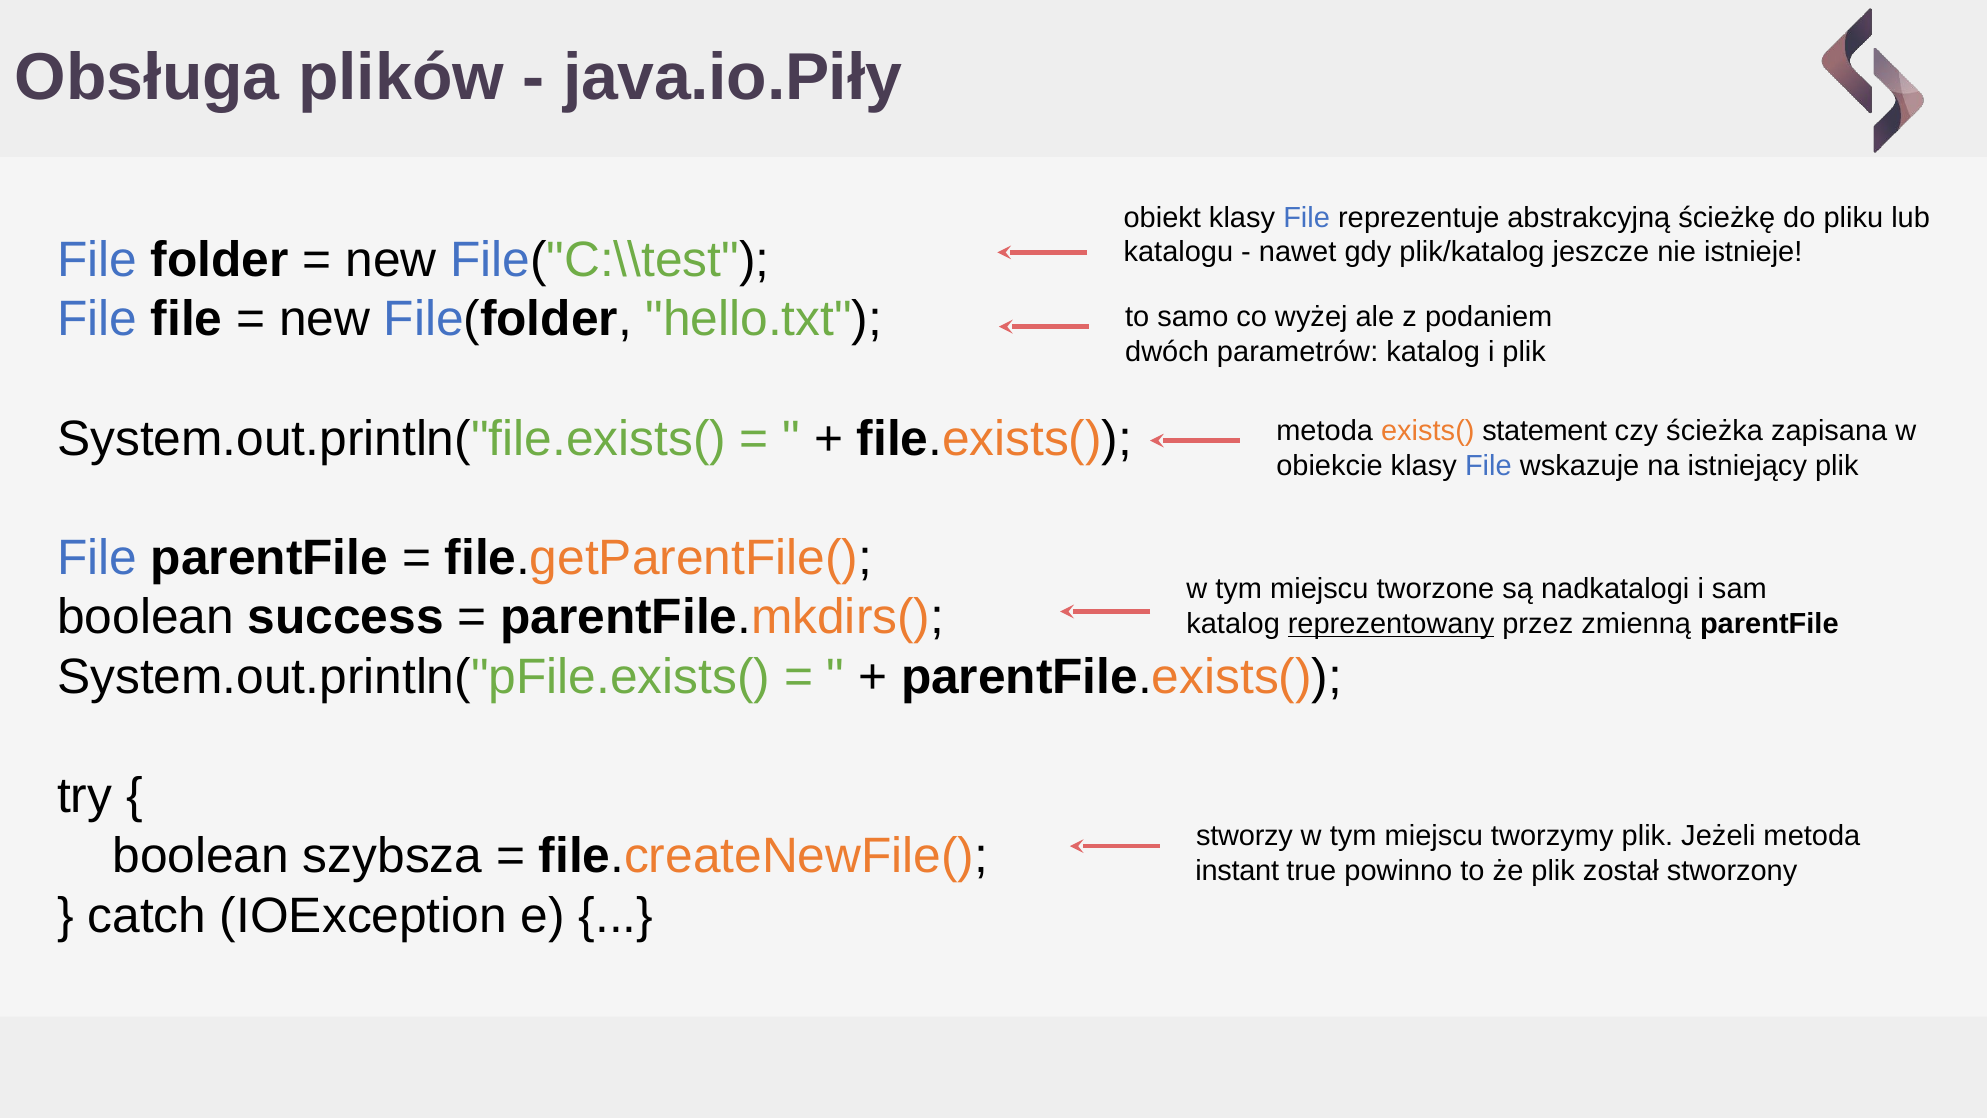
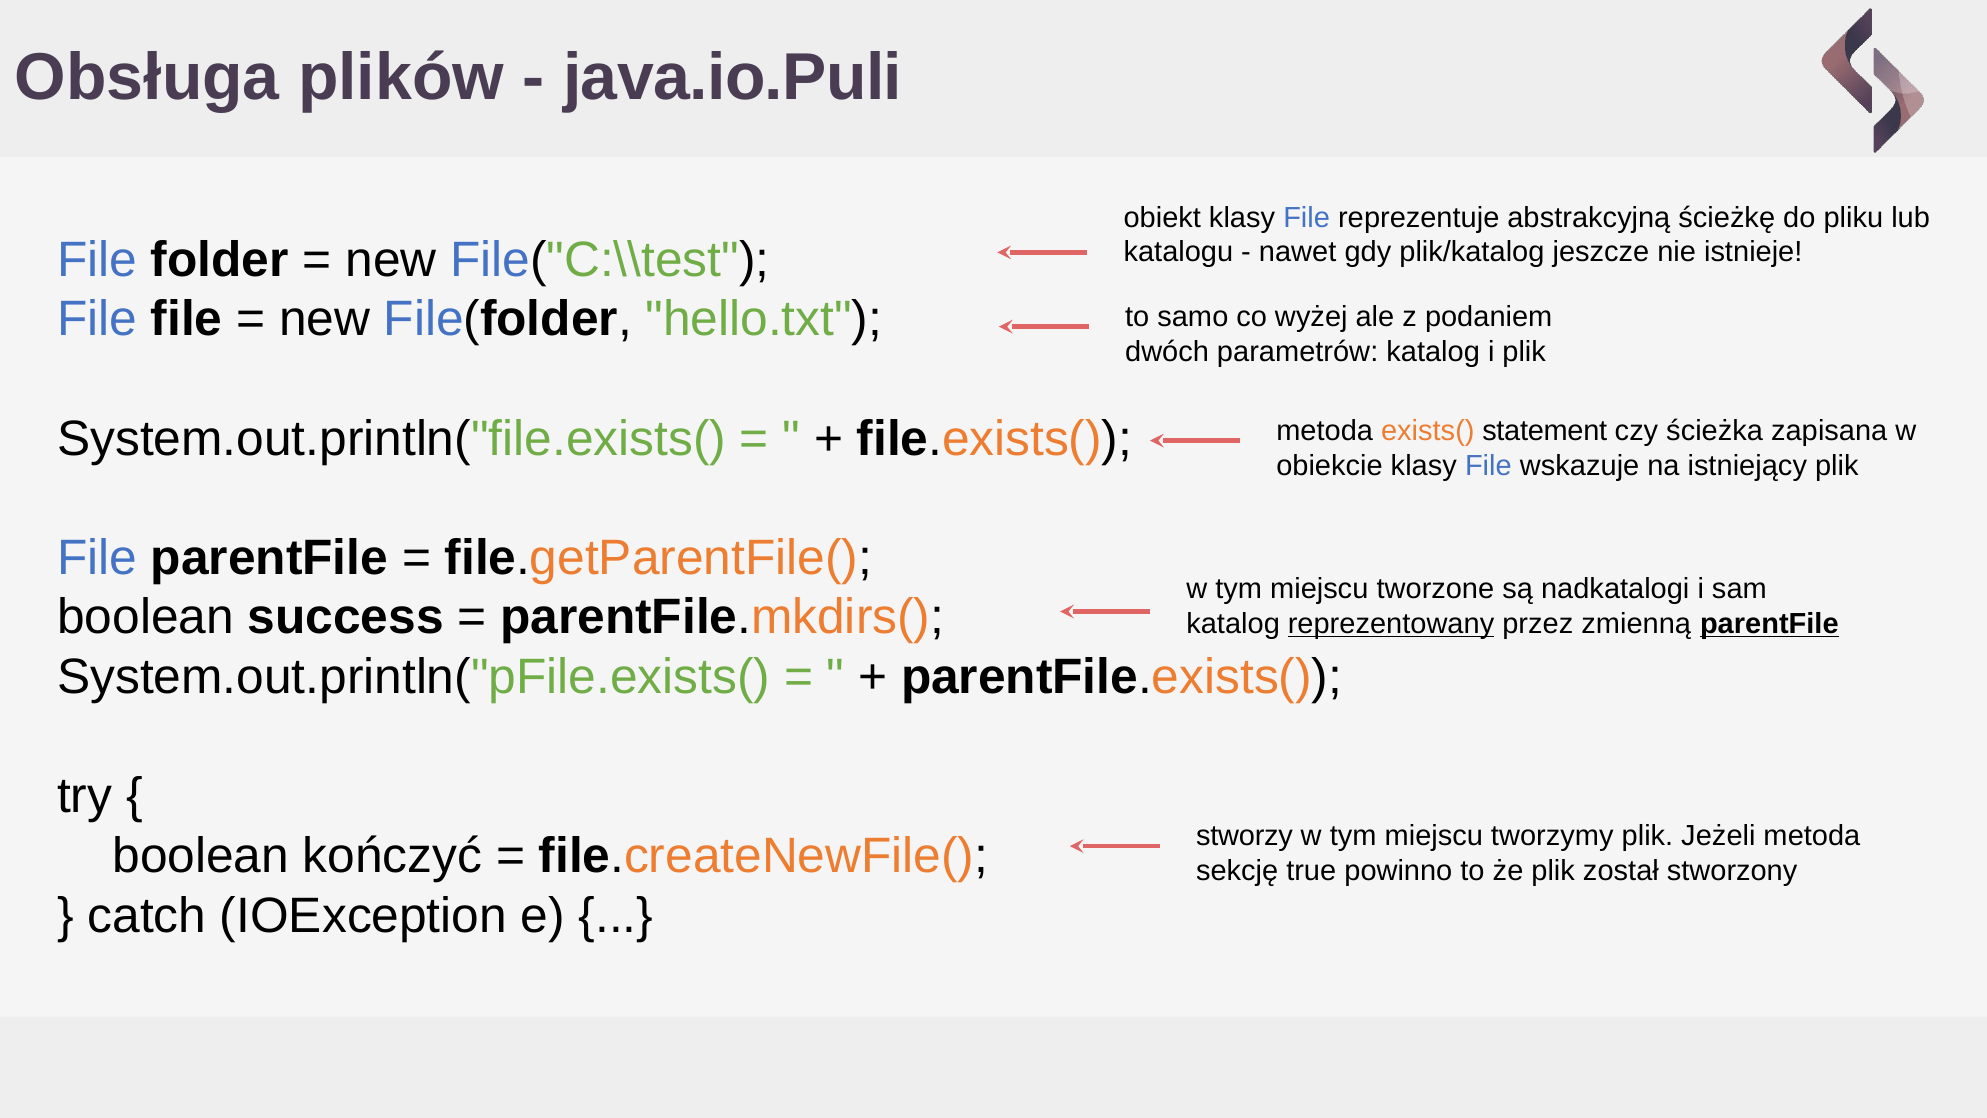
java.io.Piły: java.io.Piły -> java.io.Puli
parentFile at (1769, 624) underline: none -> present
szybsza: szybsza -> kończyć
instant: instant -> sekcję
